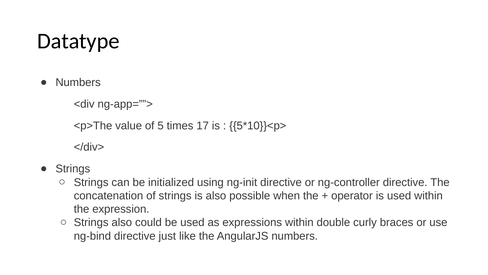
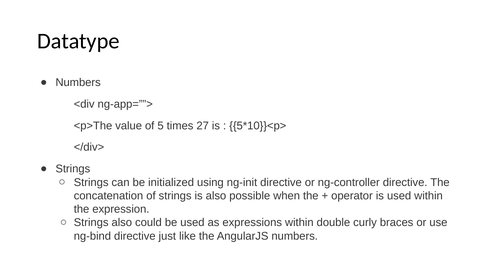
17: 17 -> 27
